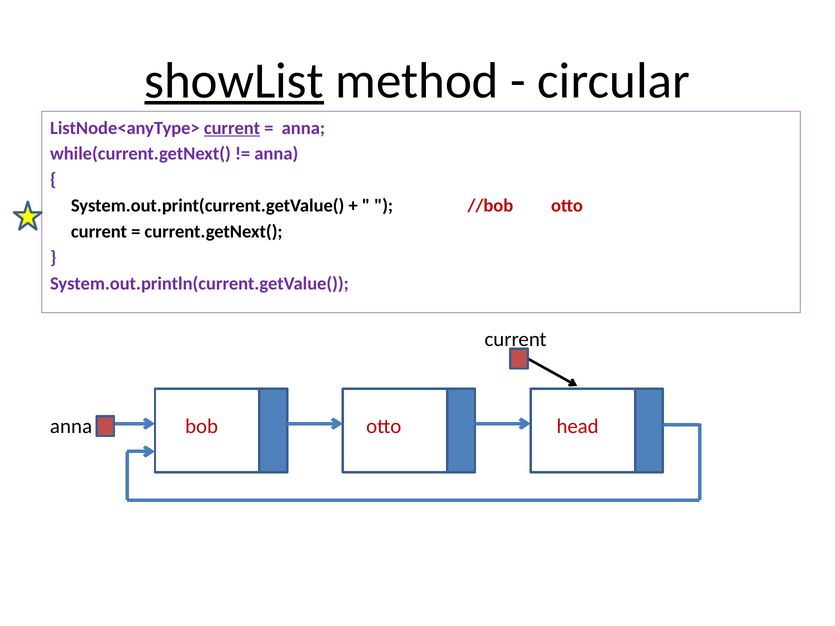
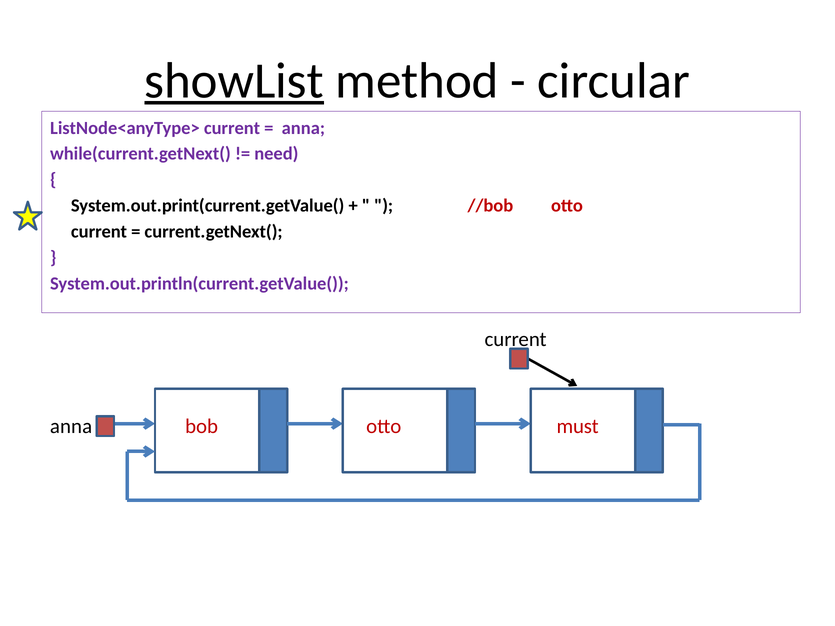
current at (232, 128) underline: present -> none
anna at (276, 154): anna -> need
head: head -> must
